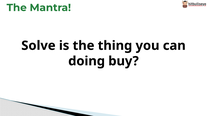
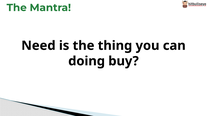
Solve: Solve -> Need
